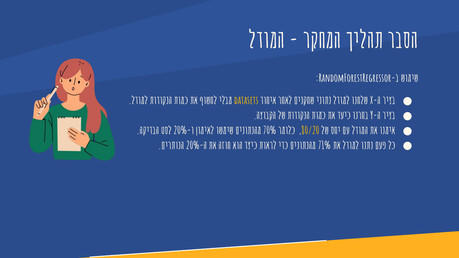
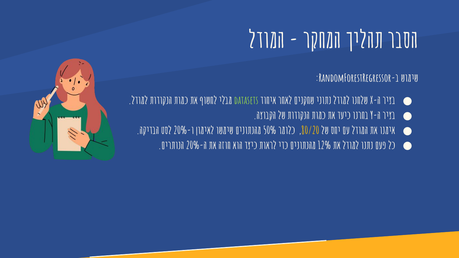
datasets colour: yellow -> light green
70%: 70% -> 50%
71%: 71% -> 12%
